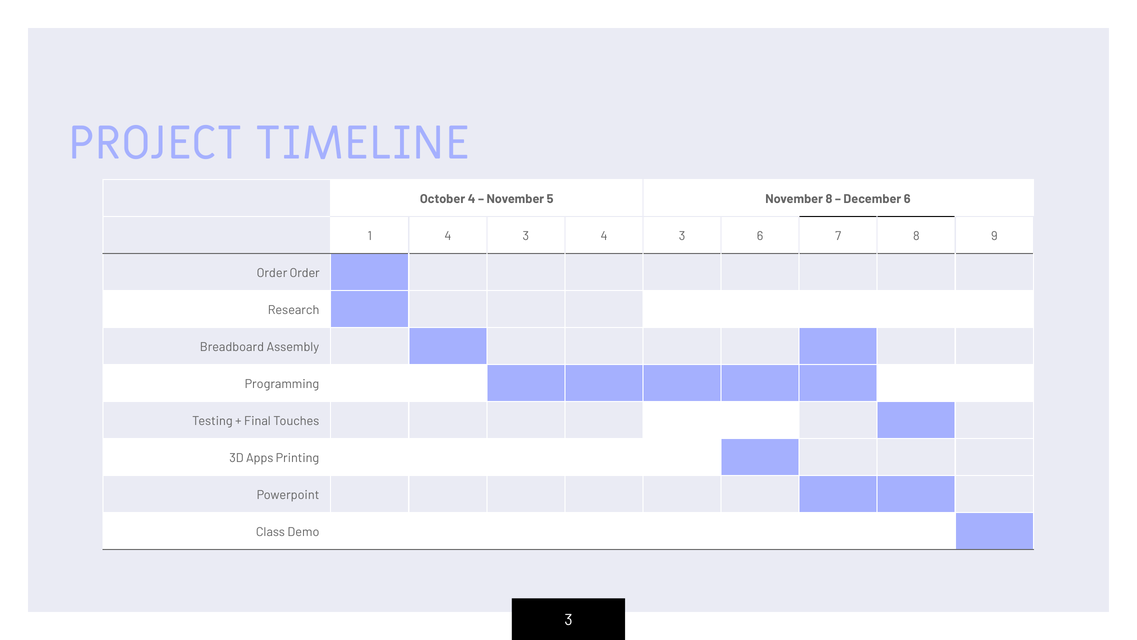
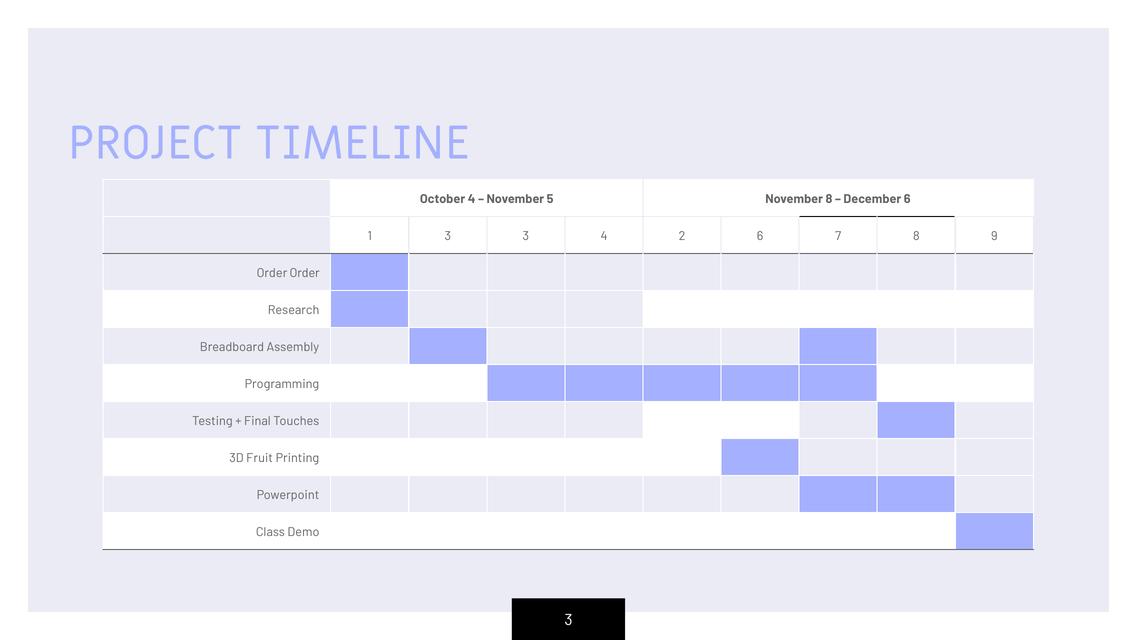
1 4: 4 -> 3
3 4 3: 3 -> 2
Apps: Apps -> Fruit
